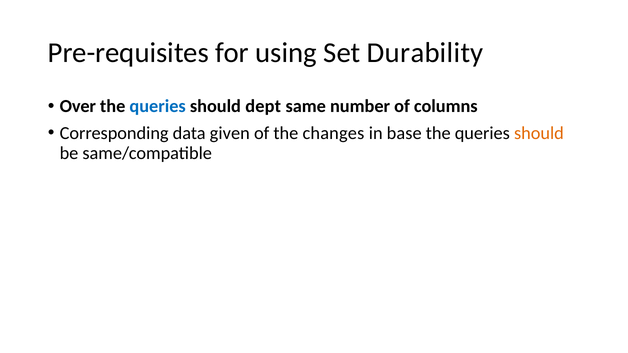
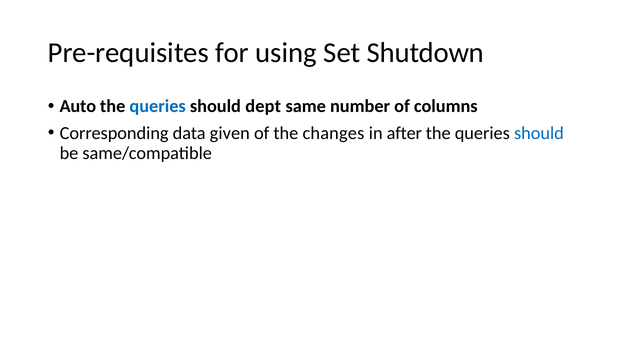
Durability: Durability -> Shutdown
Over: Over -> Auto
base: base -> after
should at (539, 133) colour: orange -> blue
